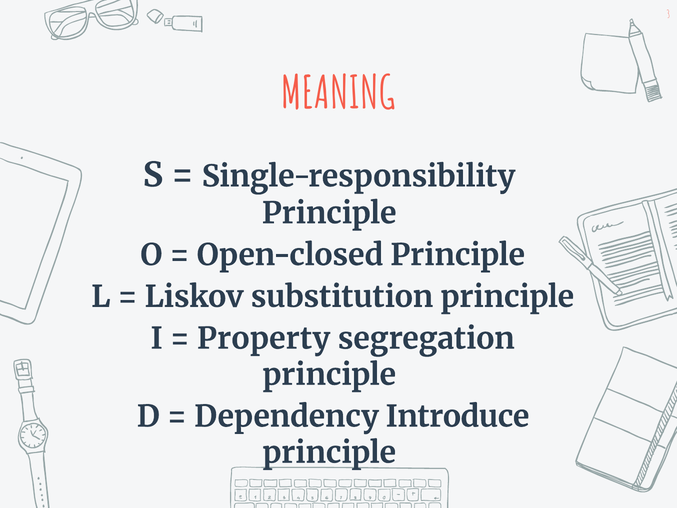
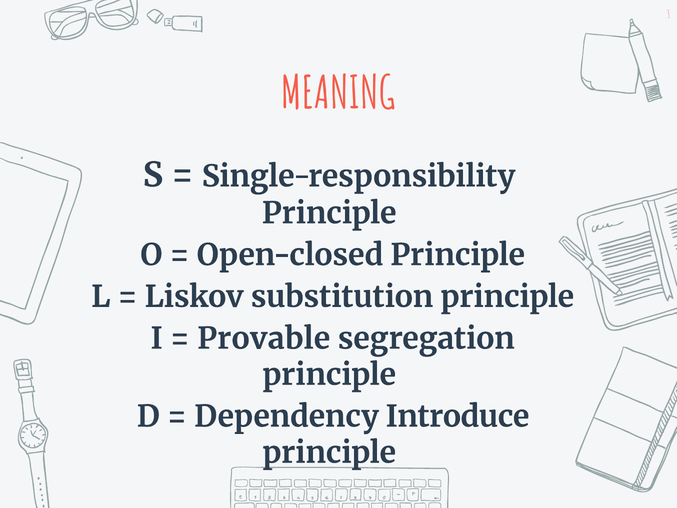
Property: Property -> Provable
